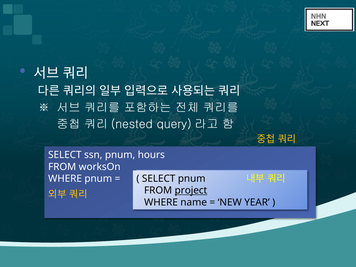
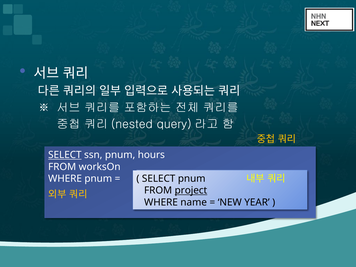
SELECT at (65, 155) underline: none -> present
